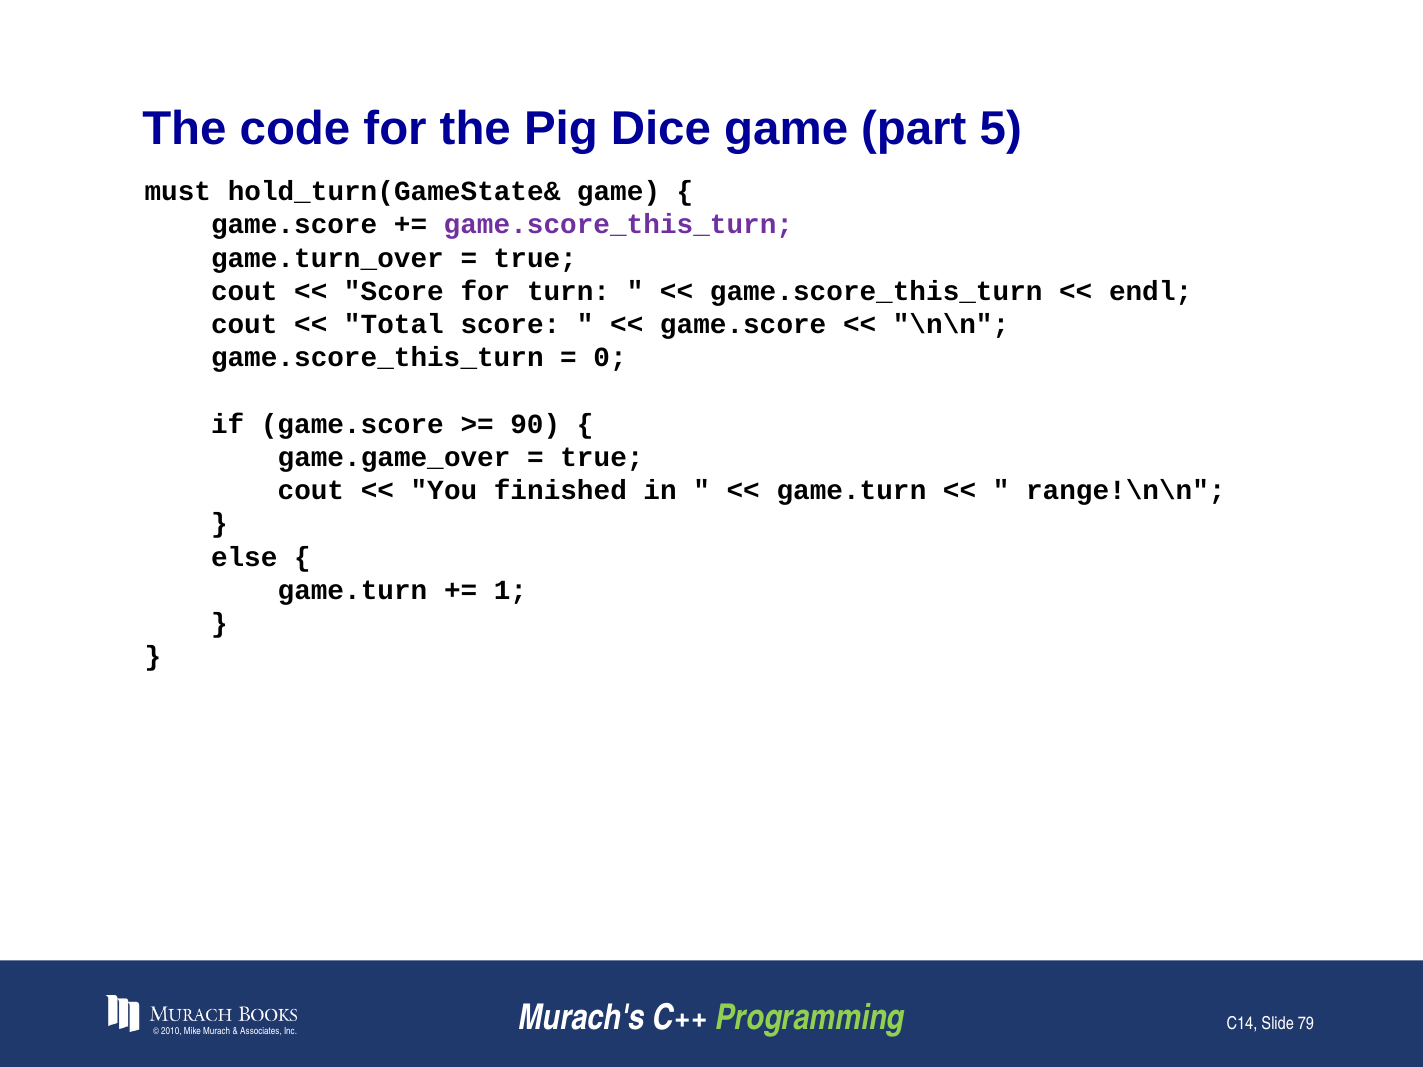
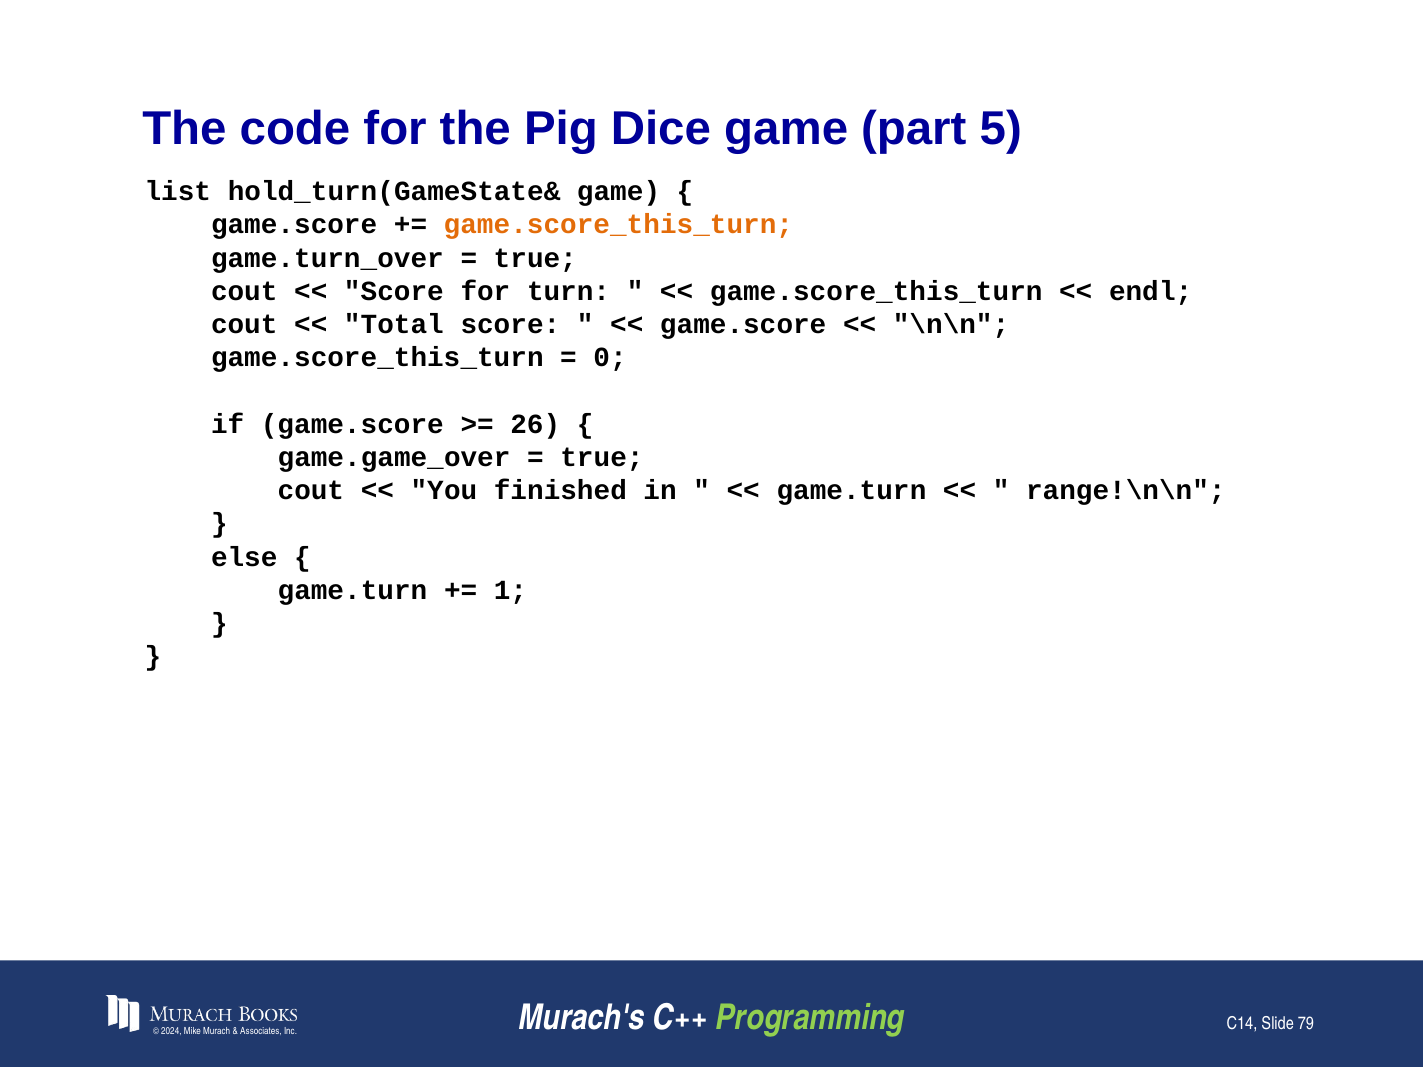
must: must -> list
game.score_this_turn at (618, 225) colour: purple -> orange
90: 90 -> 26
2010: 2010 -> 2024
